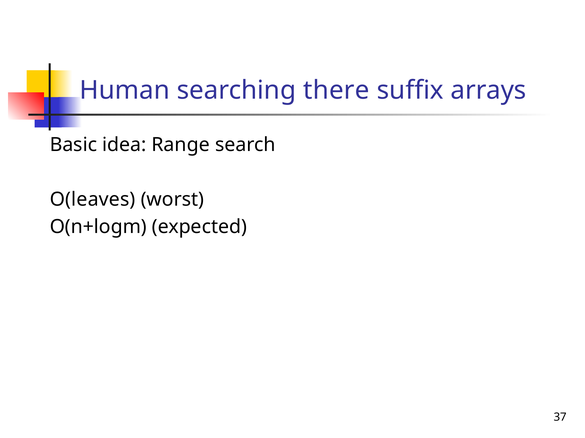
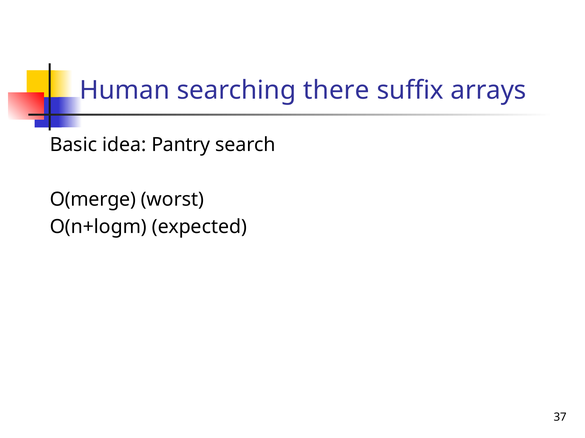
Range: Range -> Pantry
O(leaves: O(leaves -> O(merge
